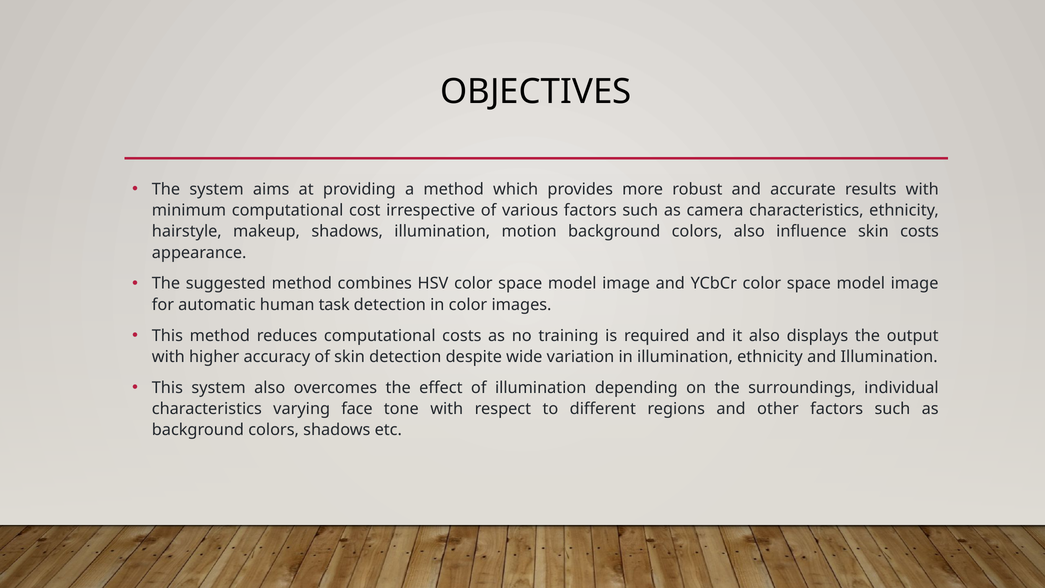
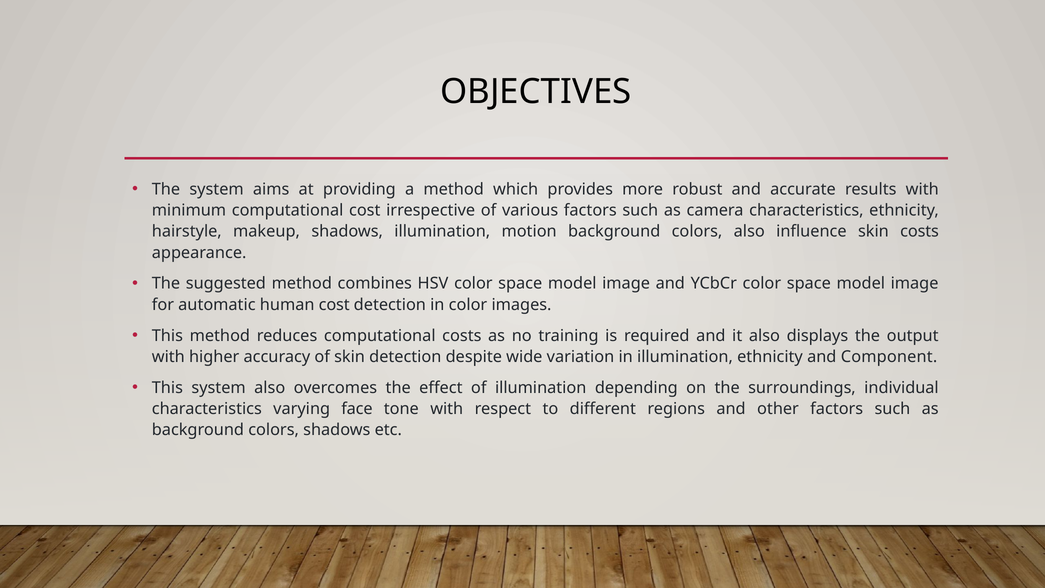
human task: task -> cost
and Illumination: Illumination -> Component
